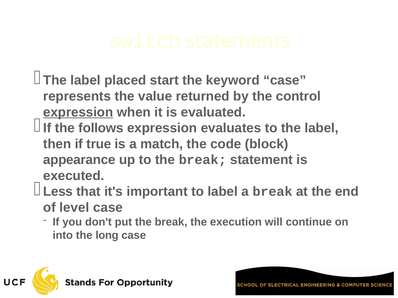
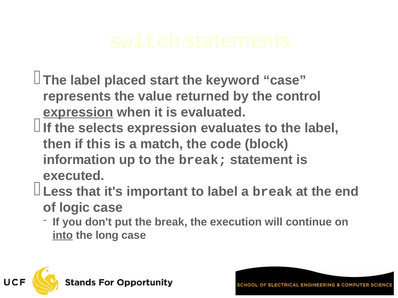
follows: follows -> selects
true: true -> this
appearance: appearance -> information
level: level -> logic
into underline: none -> present
